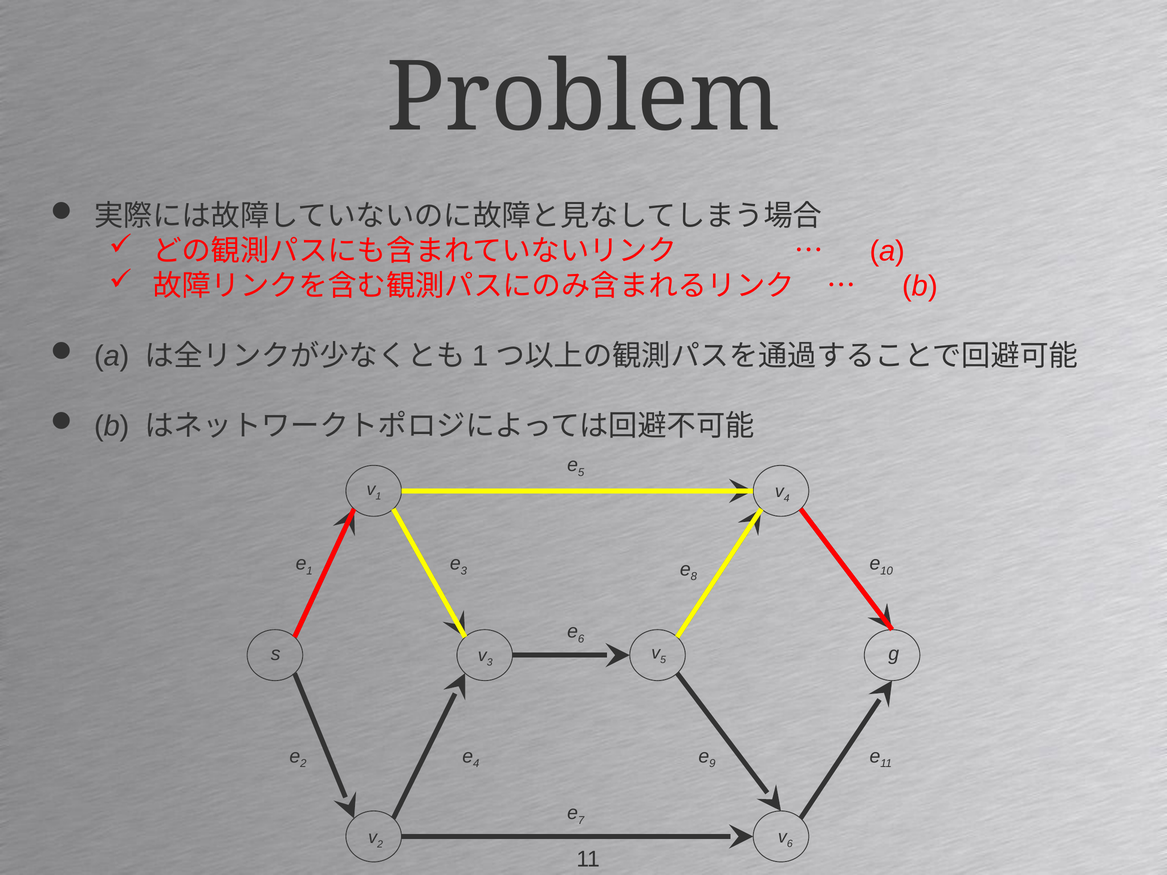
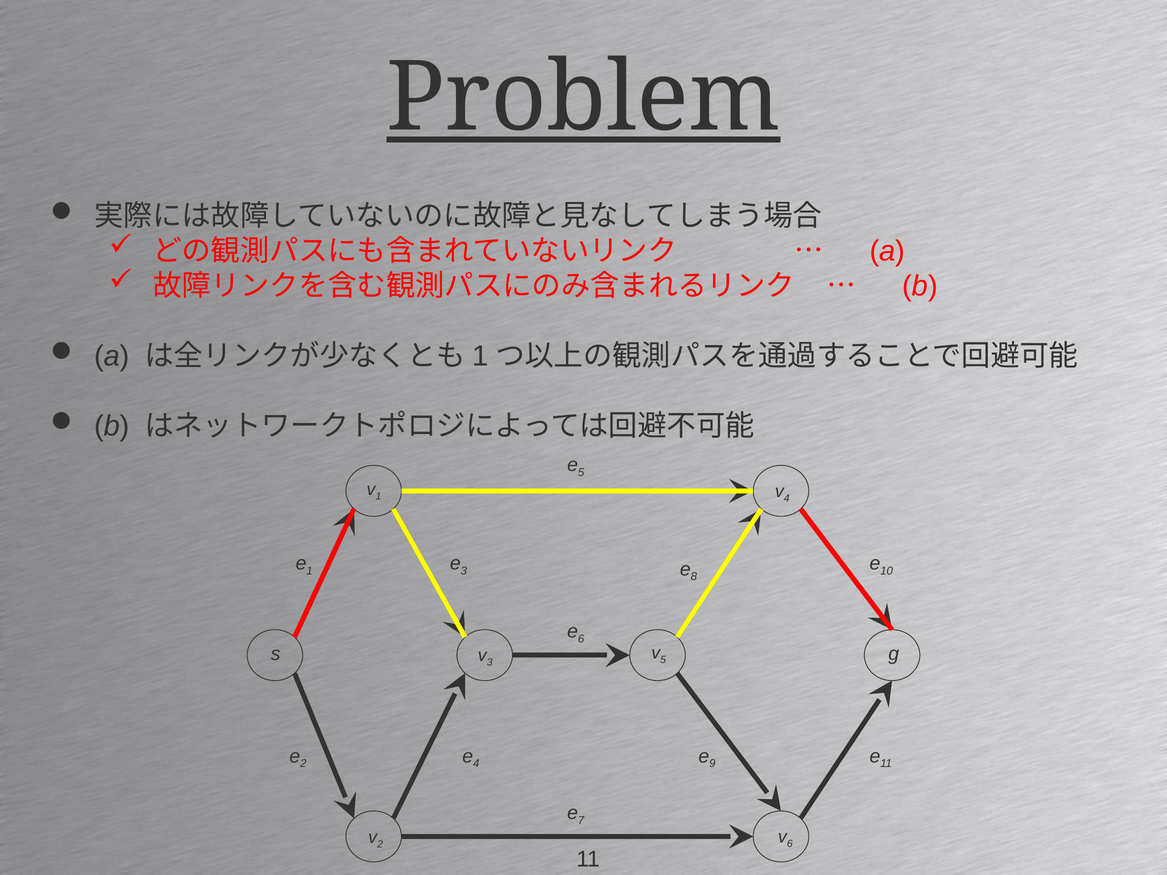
Problem underline: none -> present
